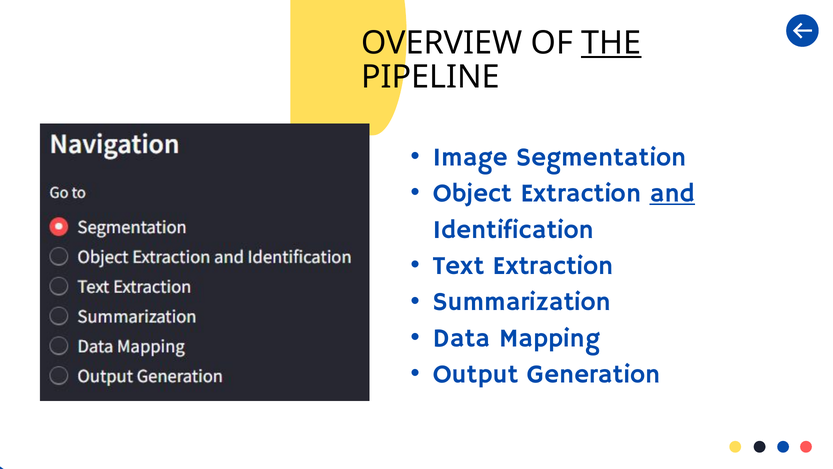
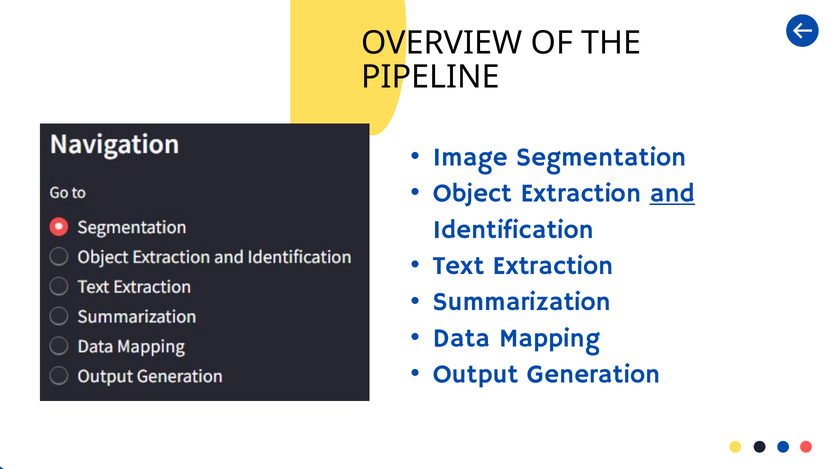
THE underline: present -> none
